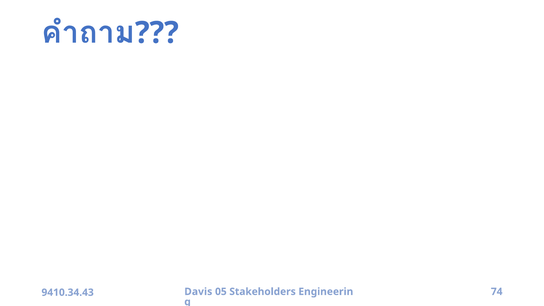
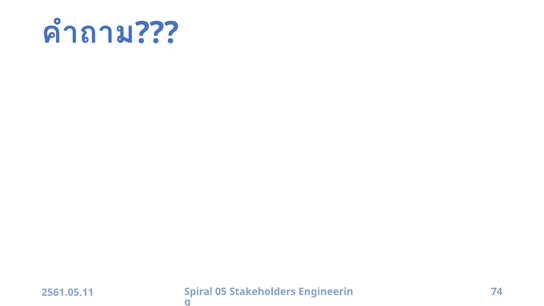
Davis: Davis -> Spiral
9410.34.43: 9410.34.43 -> 2561.05.11
